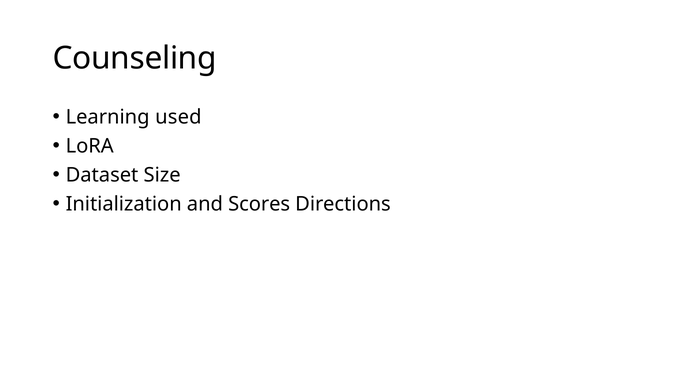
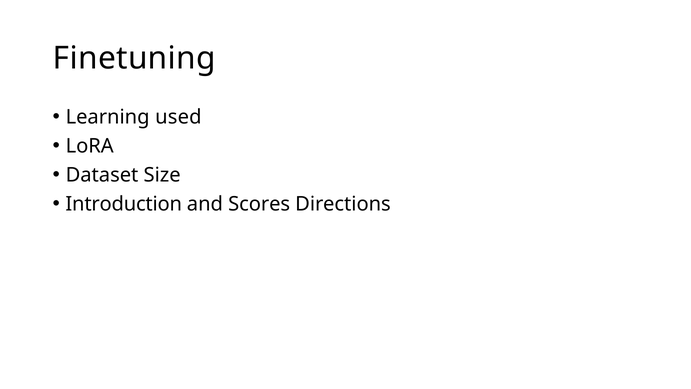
Counseling: Counseling -> Finetuning
Initialization: Initialization -> Introduction
